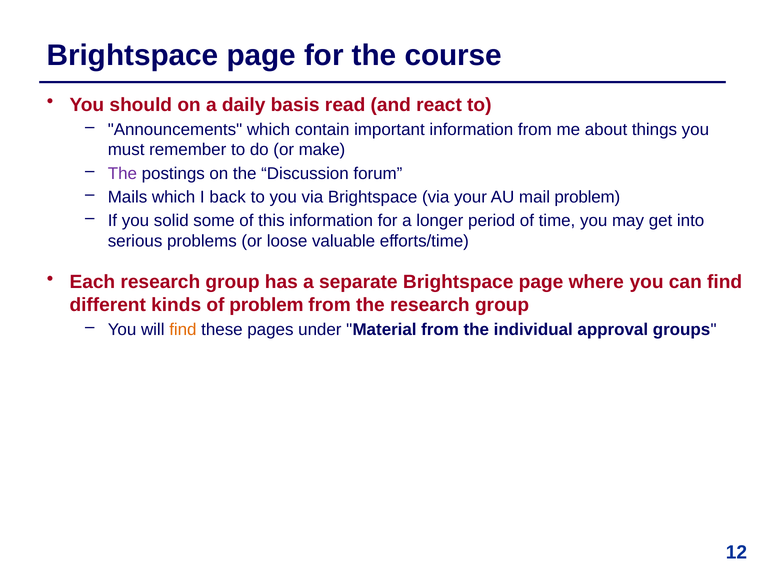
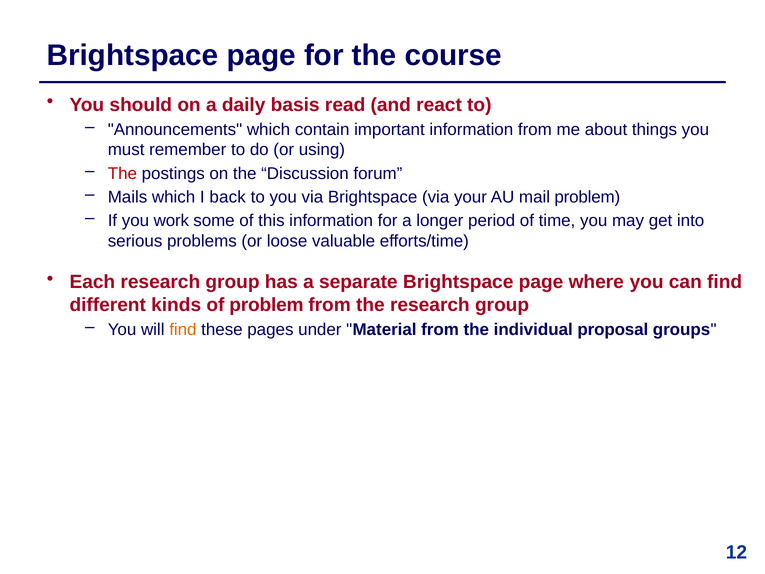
make: make -> using
The at (122, 173) colour: purple -> red
solid: solid -> work
approval: approval -> proposal
